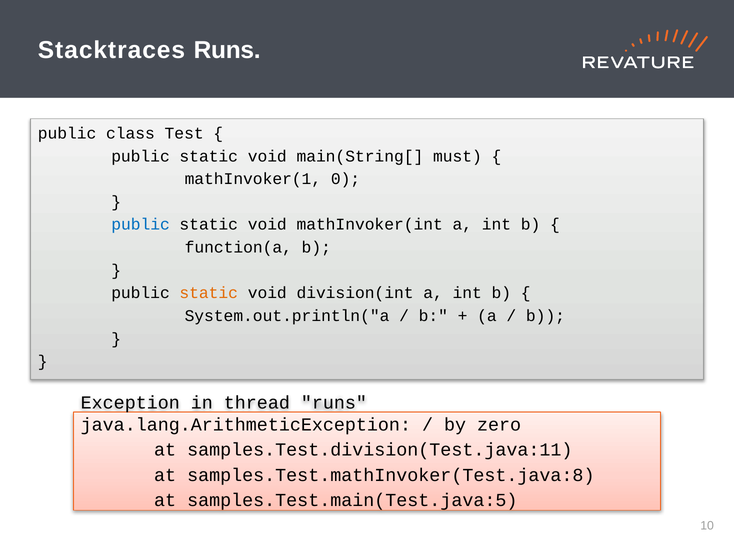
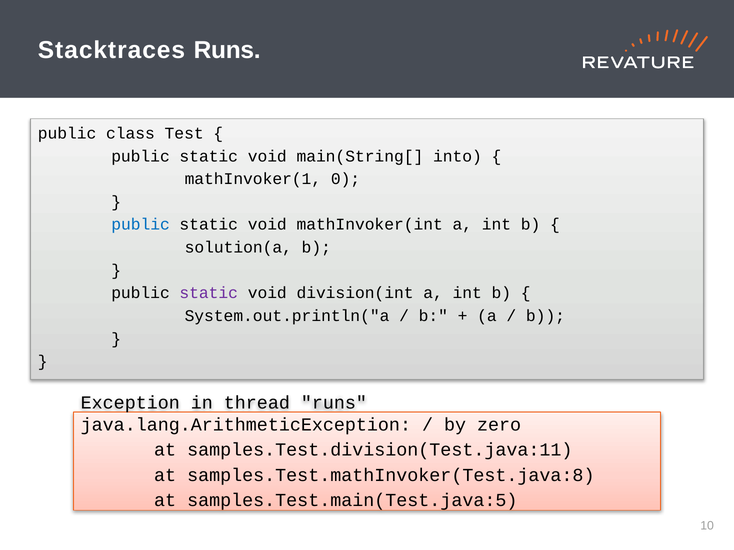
must: must -> into
function(a: function(a -> solution(a
static at (209, 293) colour: orange -> purple
